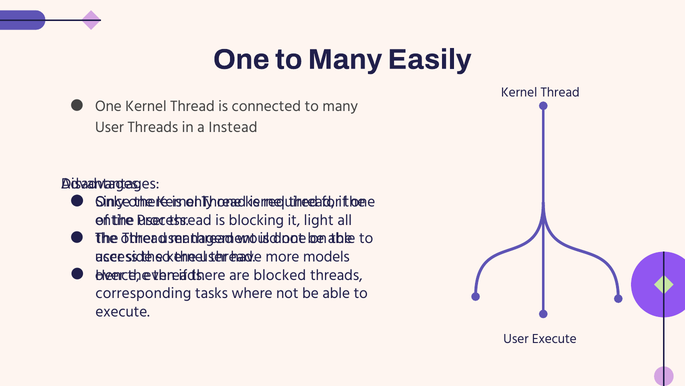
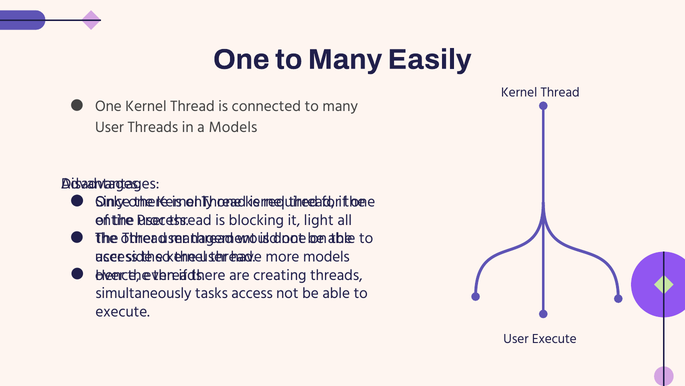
a Instead: Instead -> Models
blocked: blocked -> creating
corresponding: corresponding -> simultaneously
tasks where: where -> access
